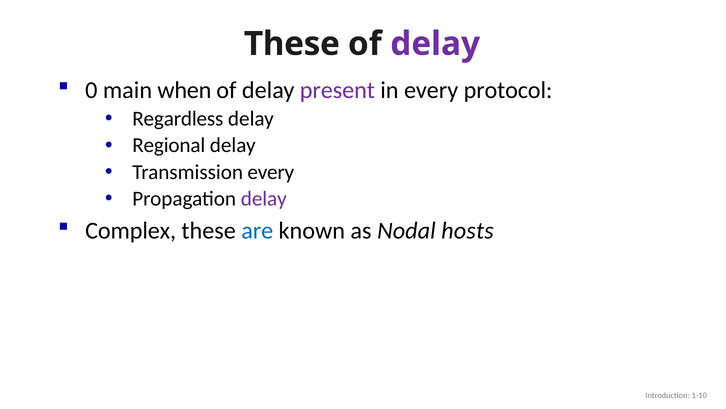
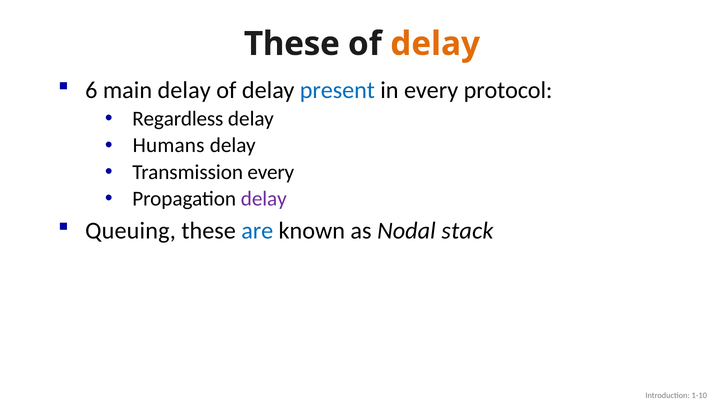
delay at (435, 44) colour: purple -> orange
0: 0 -> 6
main when: when -> delay
present colour: purple -> blue
Regional: Regional -> Humans
Complex: Complex -> Queuing
hosts: hosts -> stack
